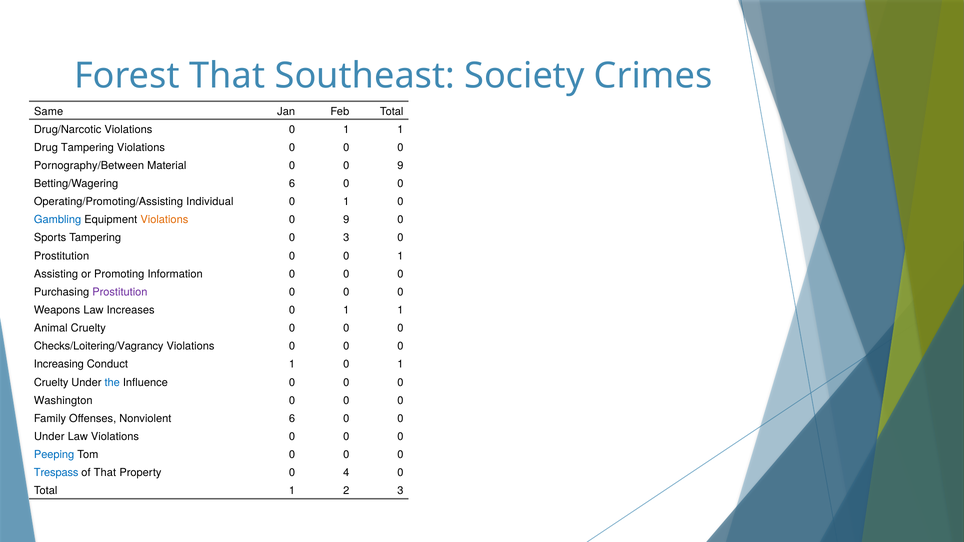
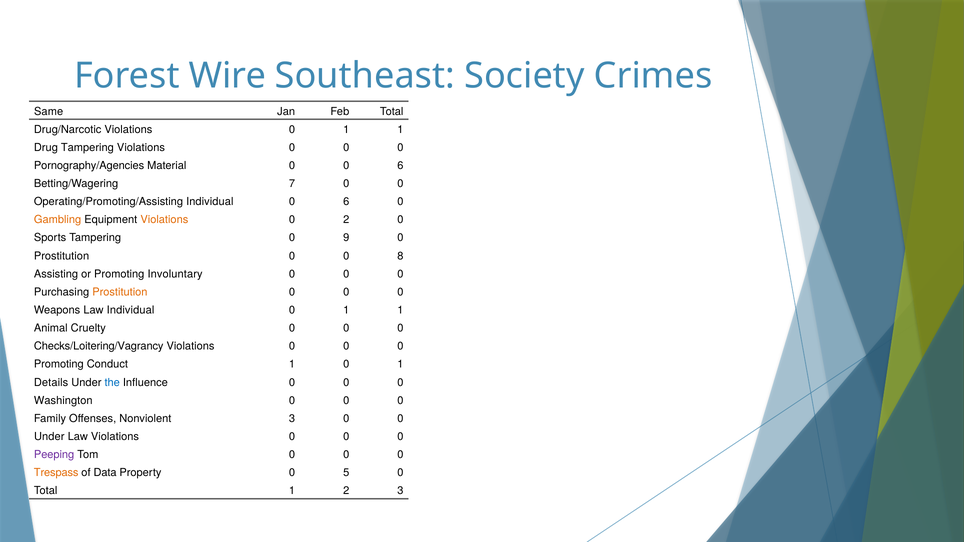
Forest That: That -> Wire
Pornography/Between: Pornography/Between -> Pornography/Agencies
0 0 9: 9 -> 6
Betting/Wagering 6: 6 -> 7
1 at (346, 202): 1 -> 6
Gambling colour: blue -> orange
9 at (346, 220): 9 -> 2
0 3: 3 -> 9
0 0 1: 1 -> 8
Information: Information -> Involuntary
Prostitution at (120, 292) colour: purple -> orange
Law Increases: Increases -> Individual
Increasing at (59, 364): Increasing -> Promoting
Cruelty at (51, 383): Cruelty -> Details
Nonviolent 6: 6 -> 3
Peeping colour: blue -> purple
Trespass colour: blue -> orange
of That: That -> Data
4: 4 -> 5
